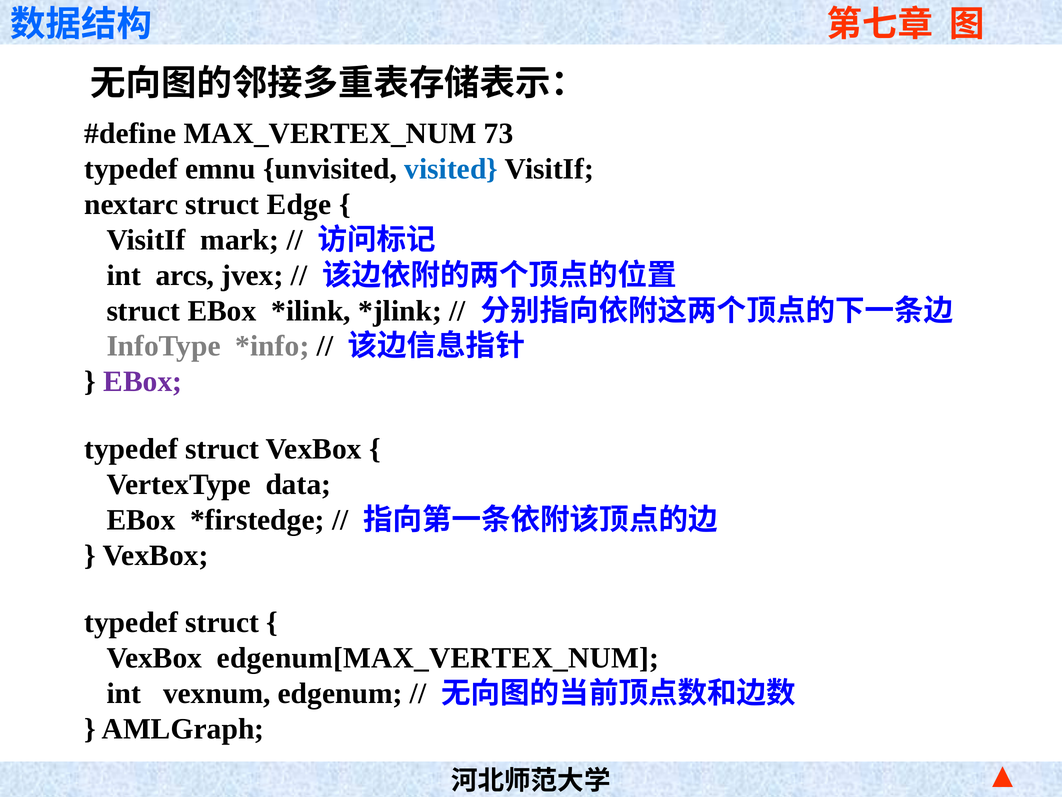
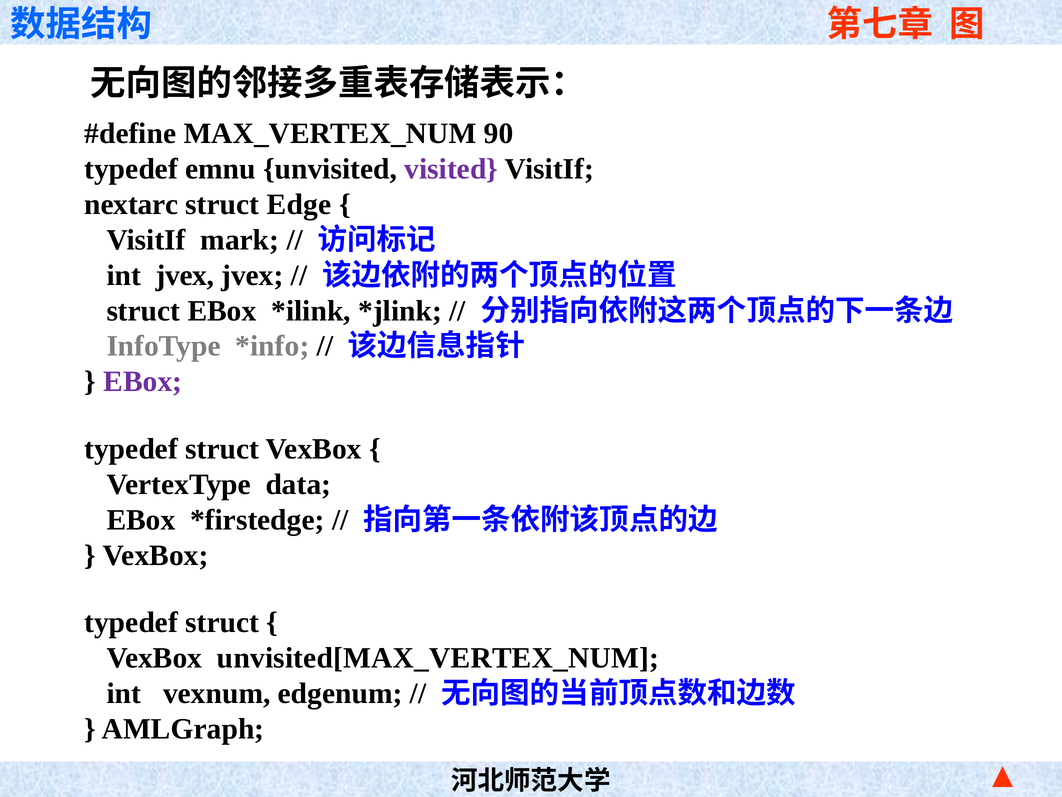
73: 73 -> 90
visited colour: blue -> purple
int arcs: arcs -> jvex
edgenum[MAX_VERTEX_NUM: edgenum[MAX_VERTEX_NUM -> unvisited[MAX_VERTEX_NUM
